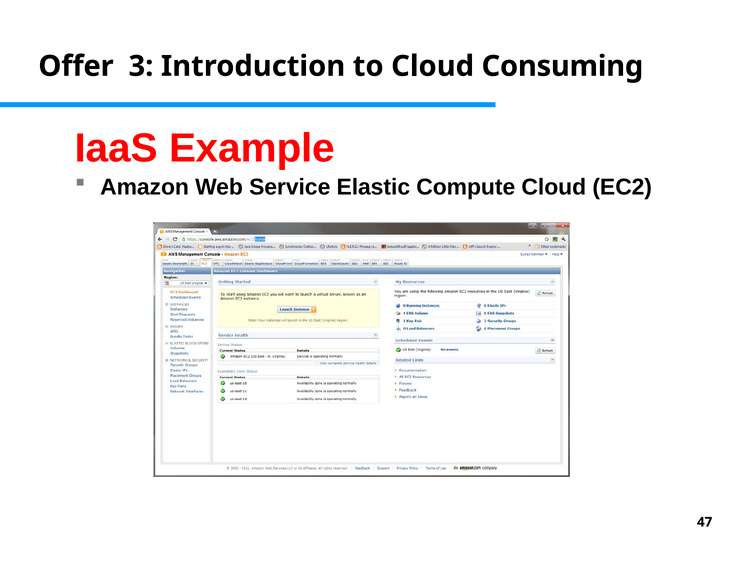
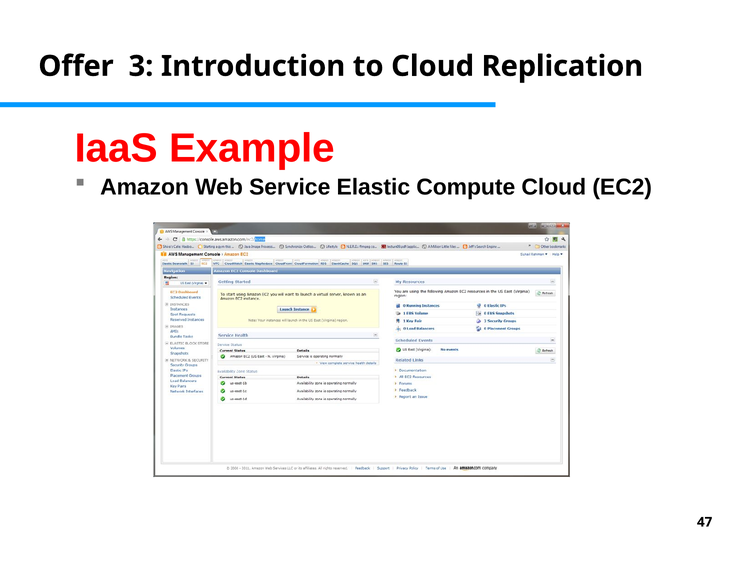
Consuming: Consuming -> Replication
